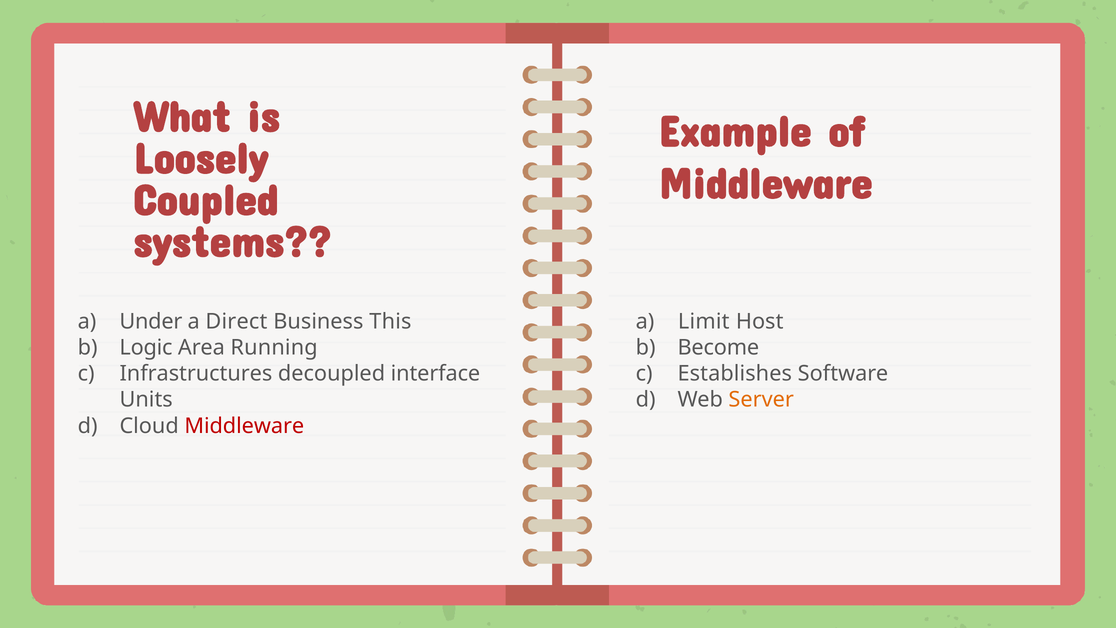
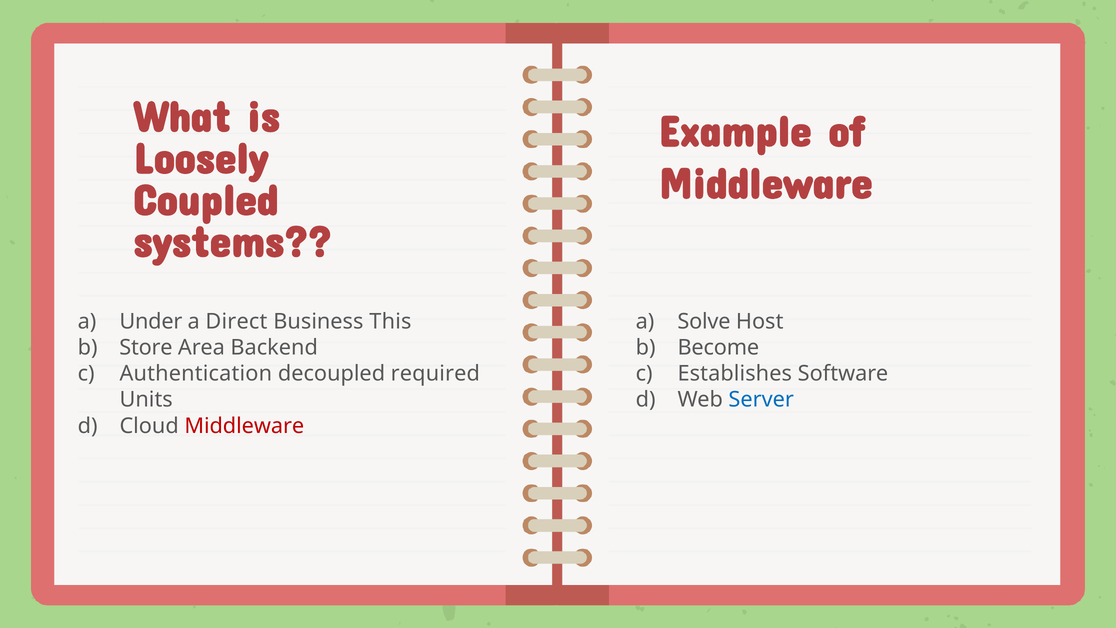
Limit: Limit -> Solve
Logic: Logic -> Store
Running: Running -> Backend
Infrastructures: Infrastructures -> Authentication
interface: interface -> required
Server colour: orange -> blue
